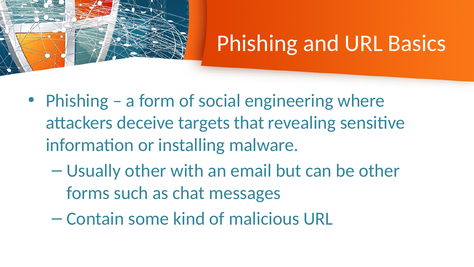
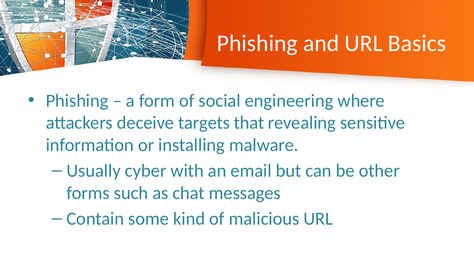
Usually other: other -> cyber
